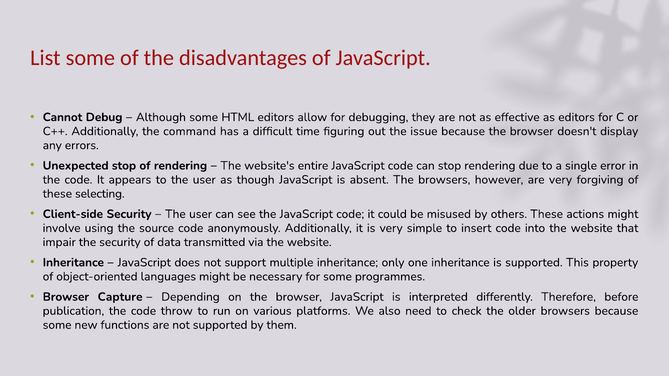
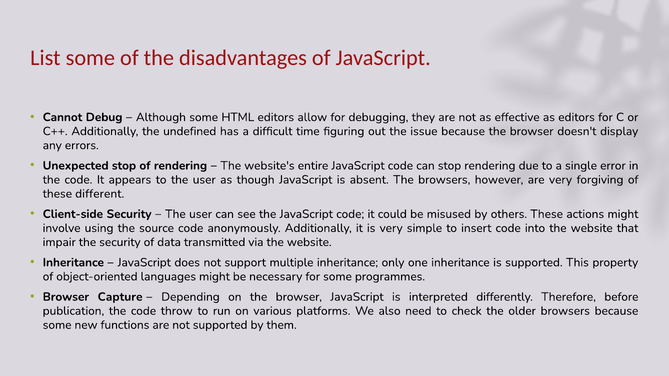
command: command -> undefined
selecting: selecting -> different
